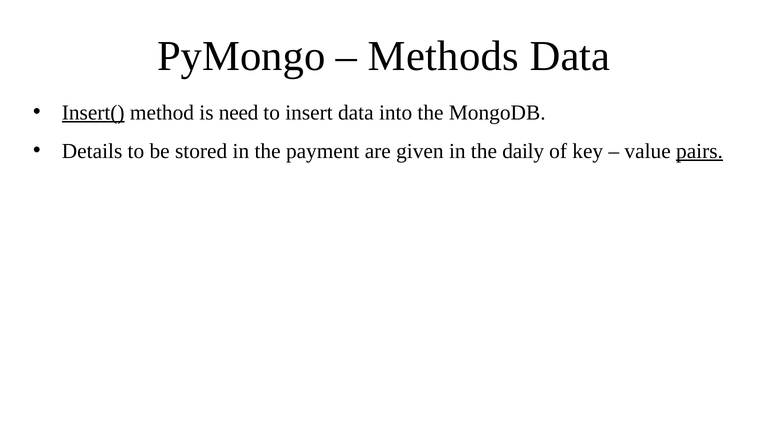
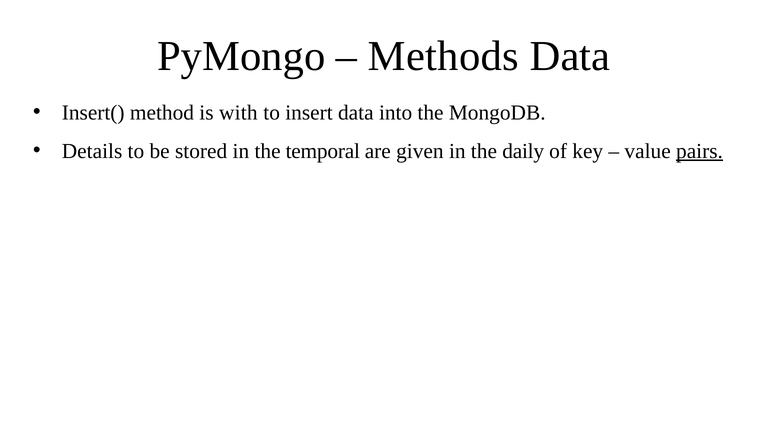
Insert( underline: present -> none
need: need -> with
payment: payment -> temporal
